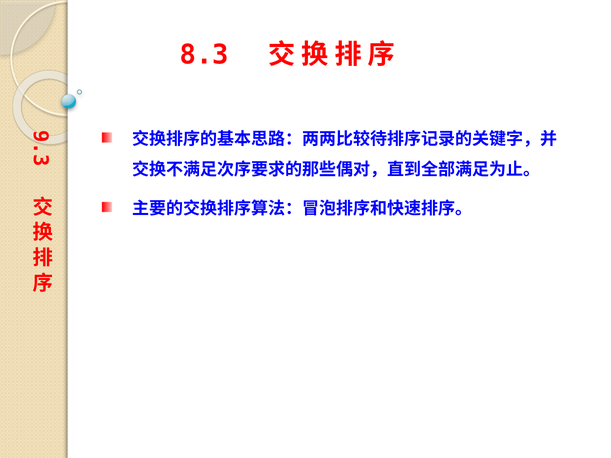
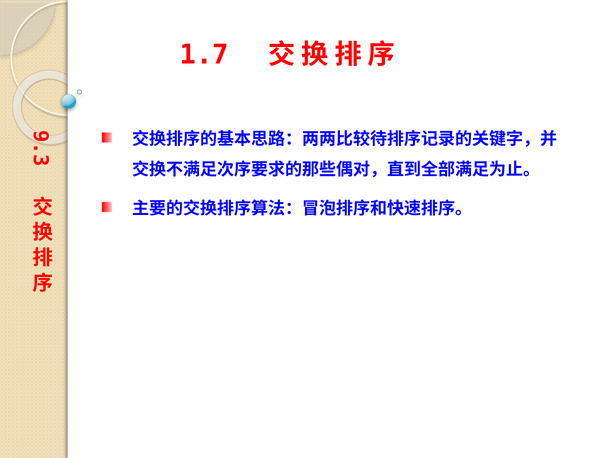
8.3: 8.3 -> 1.7
